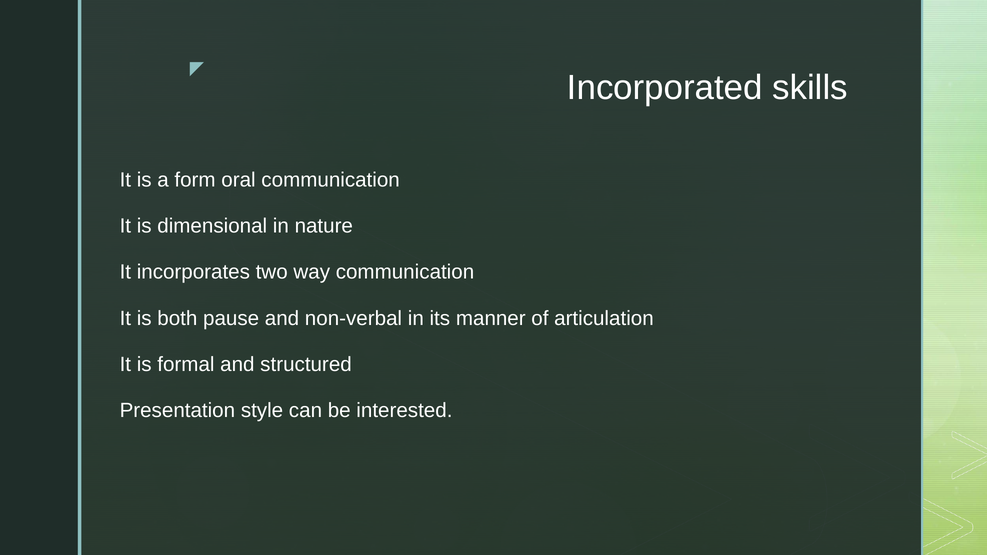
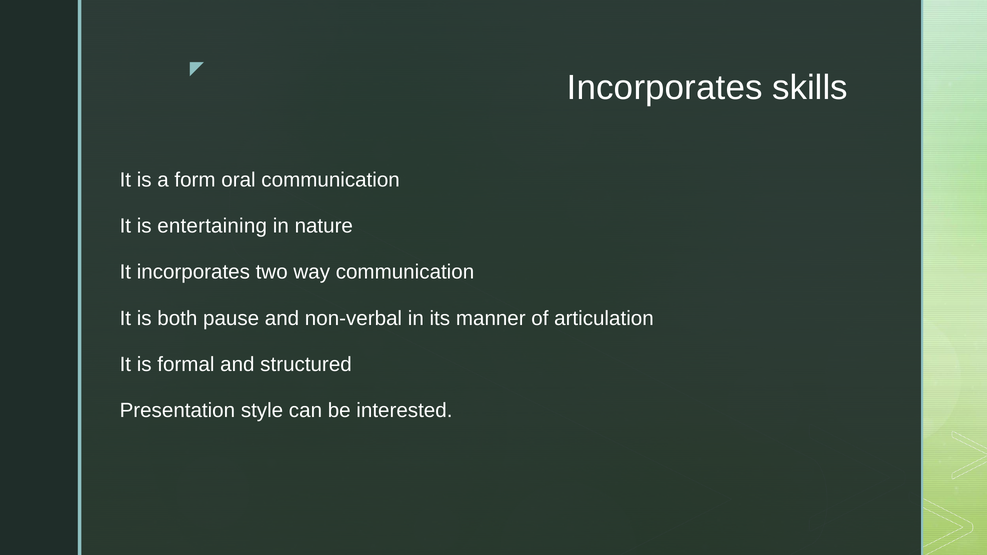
Incorporated at (665, 88): Incorporated -> Incorporates
dimensional: dimensional -> entertaining
